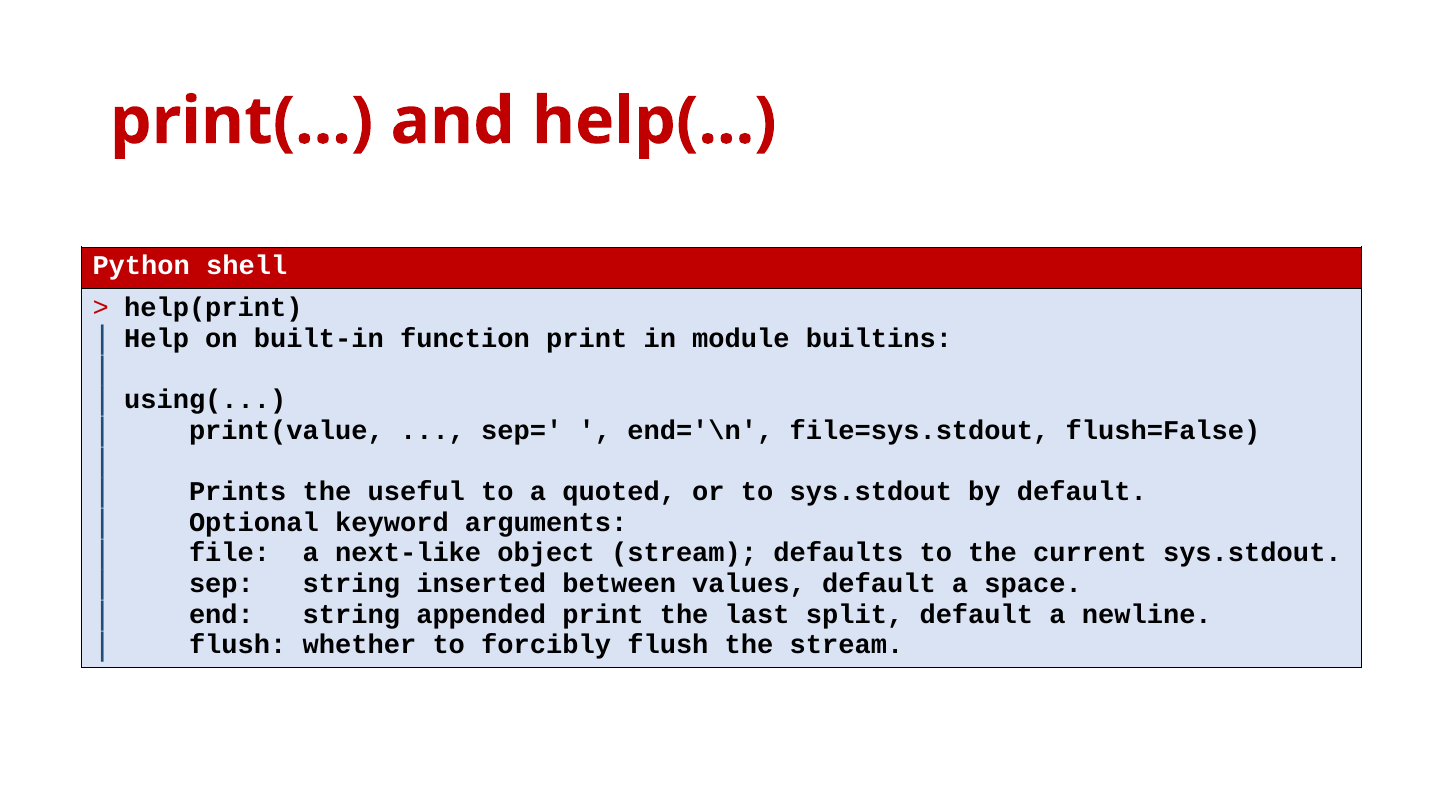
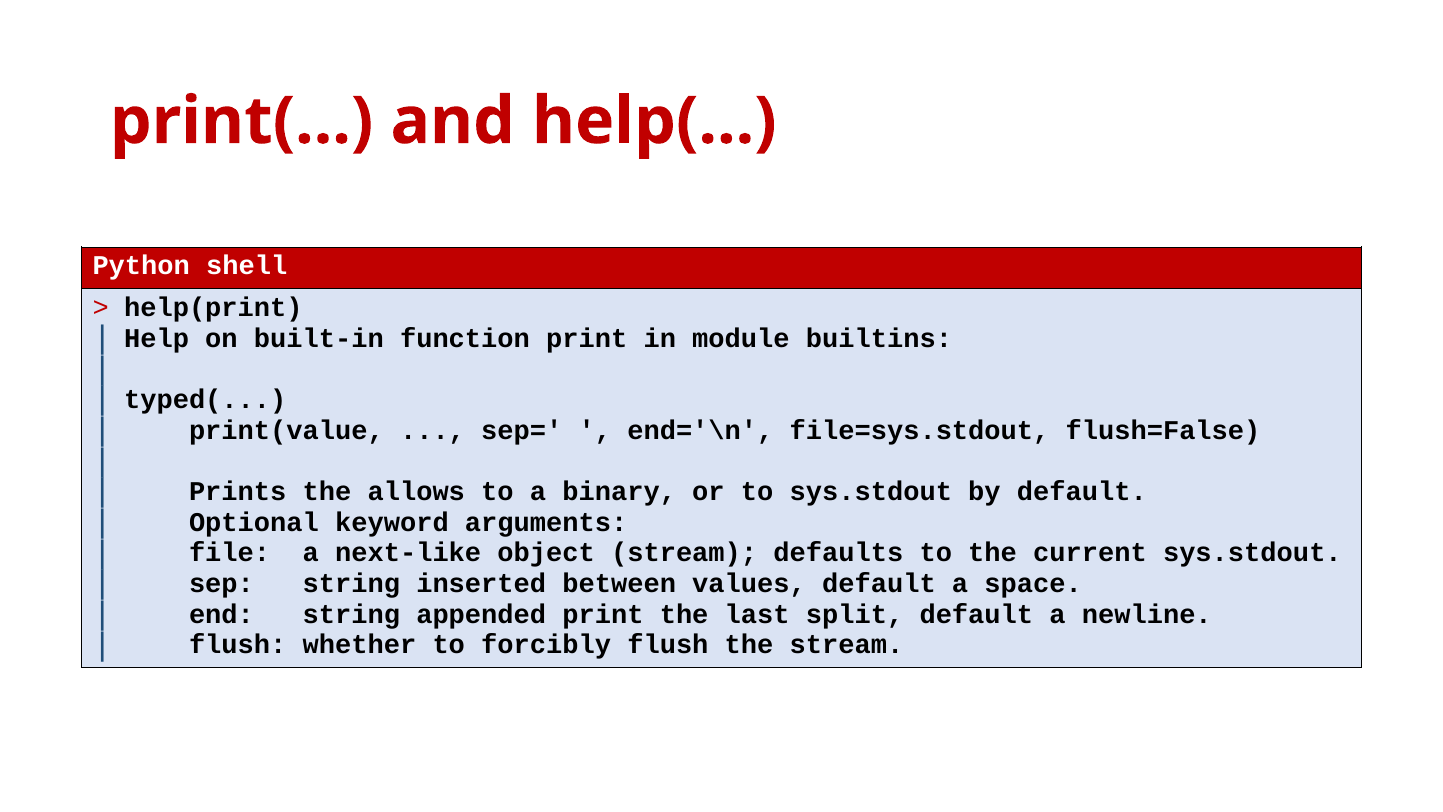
using(: using( -> typed(
useful: useful -> allows
quoted: quoted -> binary
